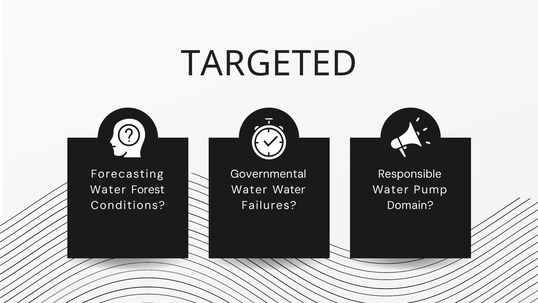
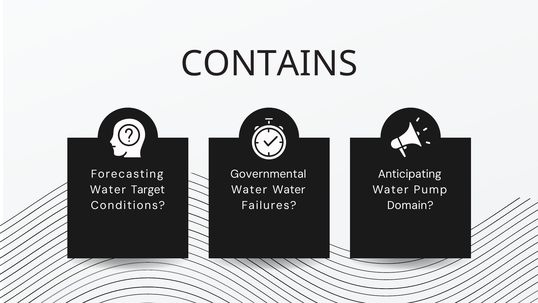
TARGETED: TARGETED -> CONTAINS
Responsible: Responsible -> Anticipating
Forest: Forest -> Target
